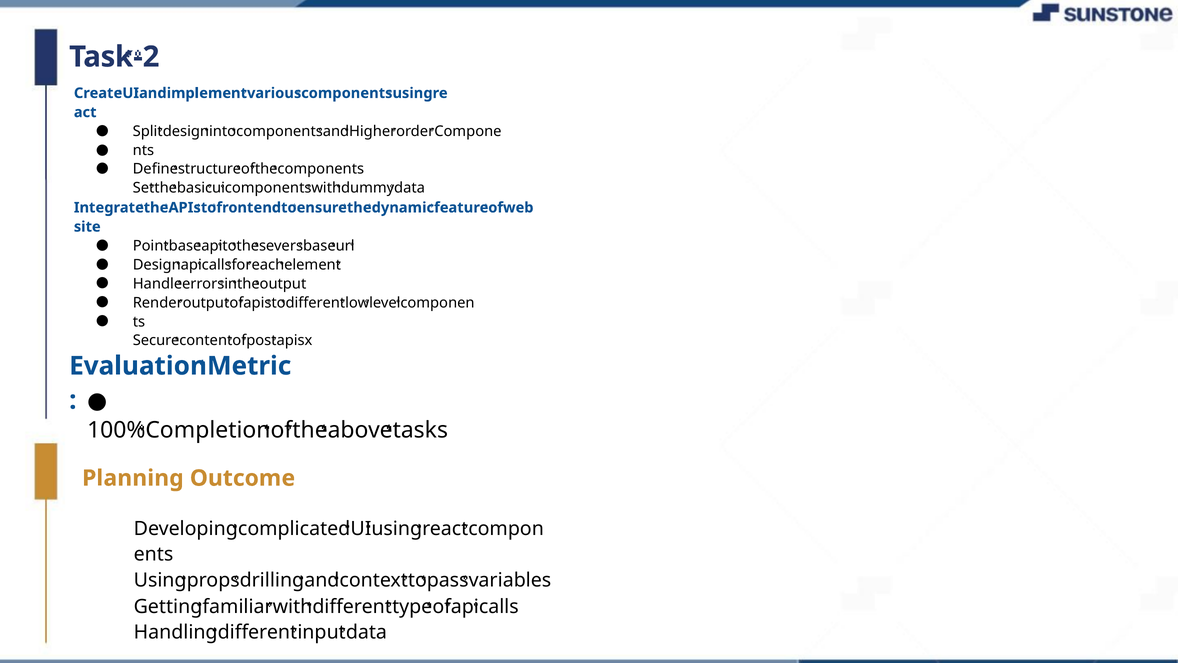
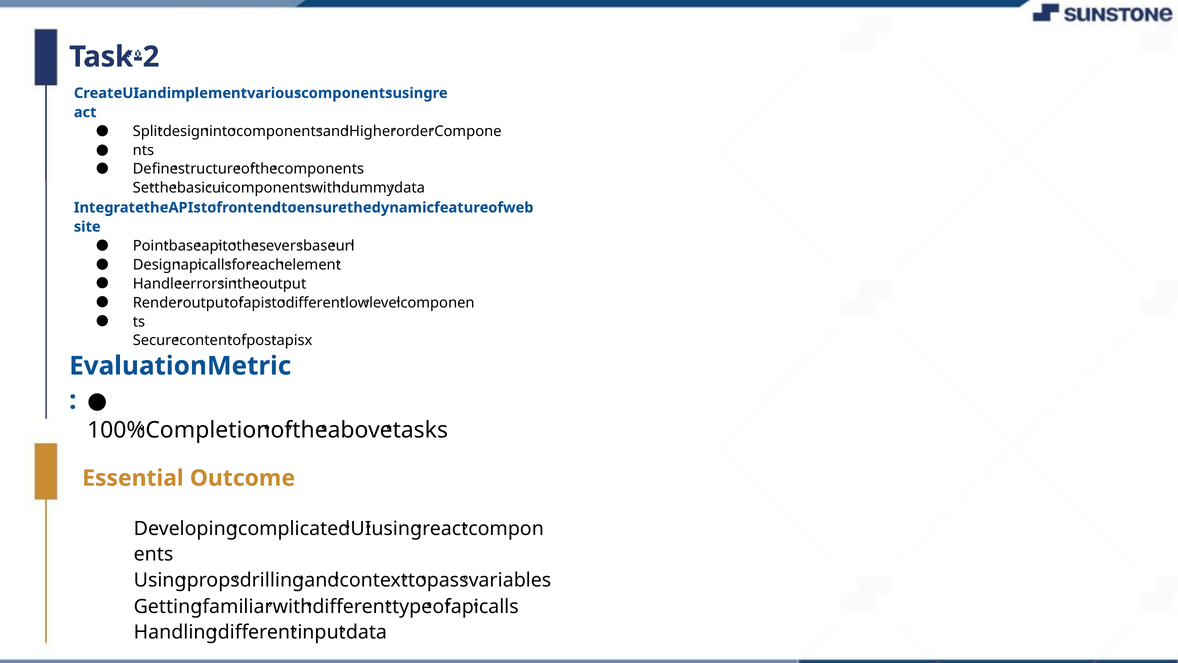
Planning: Planning -> Essential
